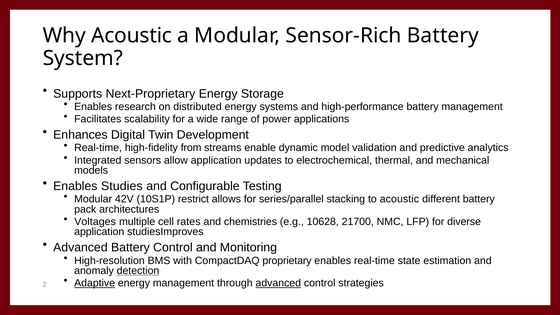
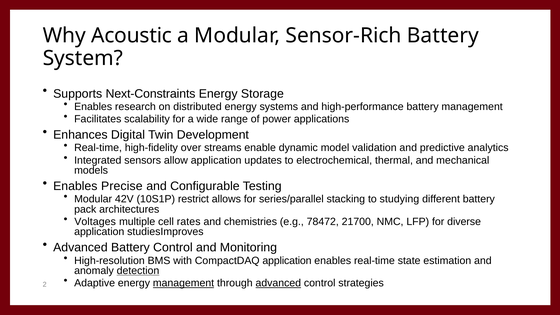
Next-Proprietary: Next-Proprietary -> Next-Constraints
from: from -> over
Studies: Studies -> Precise
to acoustic: acoustic -> studying
10628: 10628 -> 78472
CompactDAQ proprietary: proprietary -> application
Adaptive underline: present -> none
management at (184, 283) underline: none -> present
